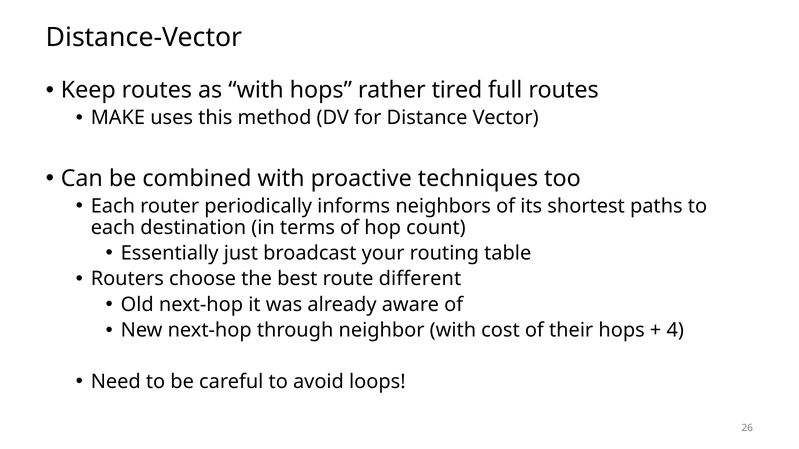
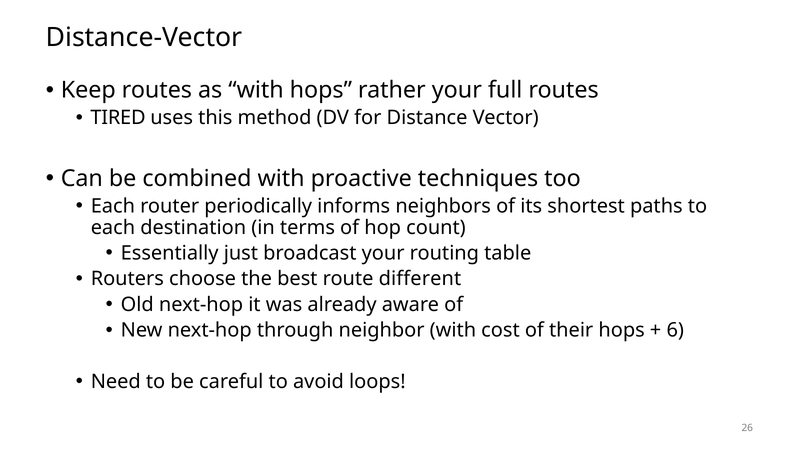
rather tired: tired -> your
MAKE: MAKE -> TIRED
4: 4 -> 6
